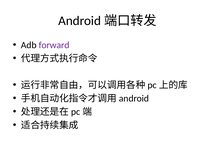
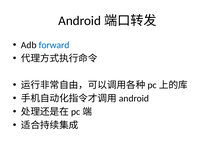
forward colour: purple -> blue
